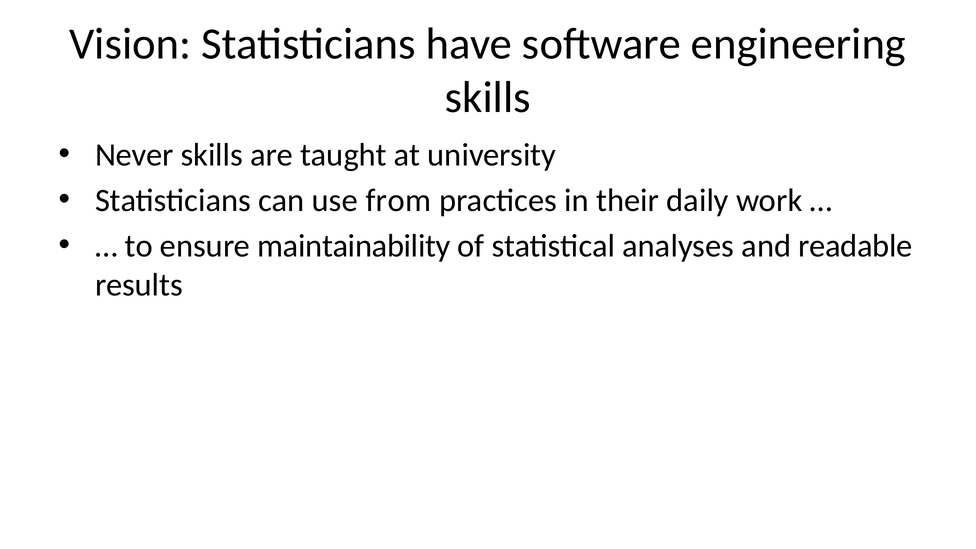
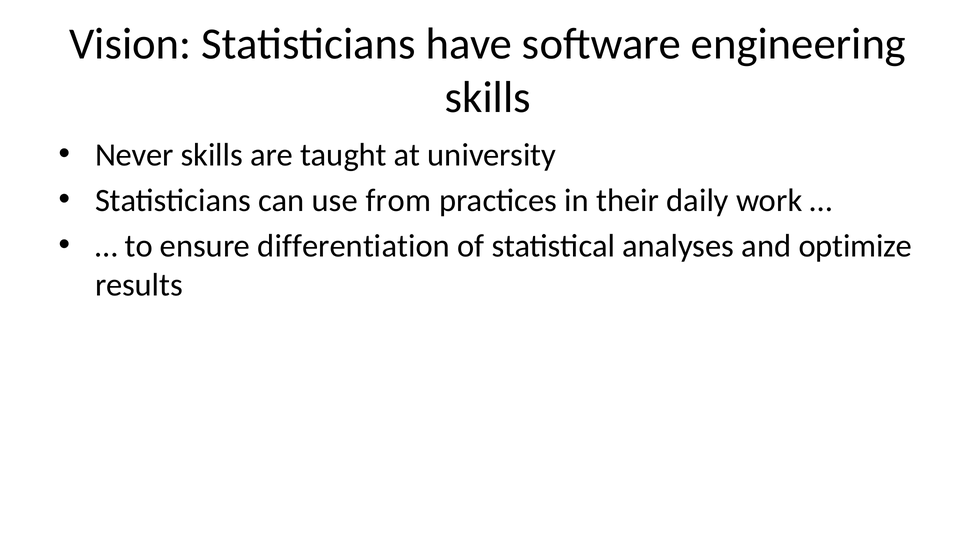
maintainability: maintainability -> differentiation
readable: readable -> optimize
